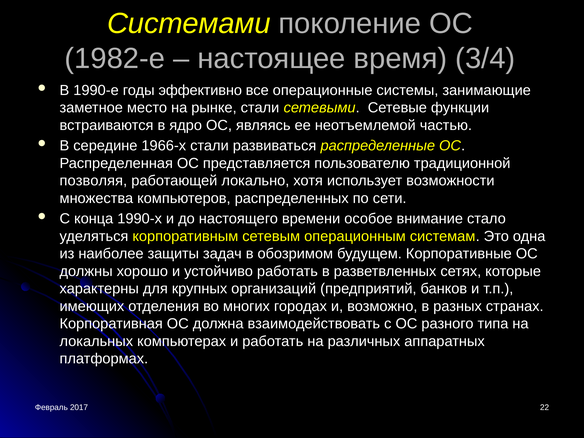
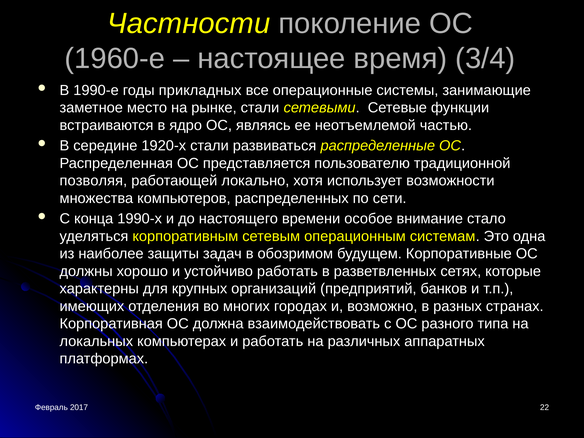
Системами: Системами -> Частности
1982-е: 1982-е -> 1960-е
эффективно: эффективно -> прикладных
1966-х: 1966-х -> 1920-х
